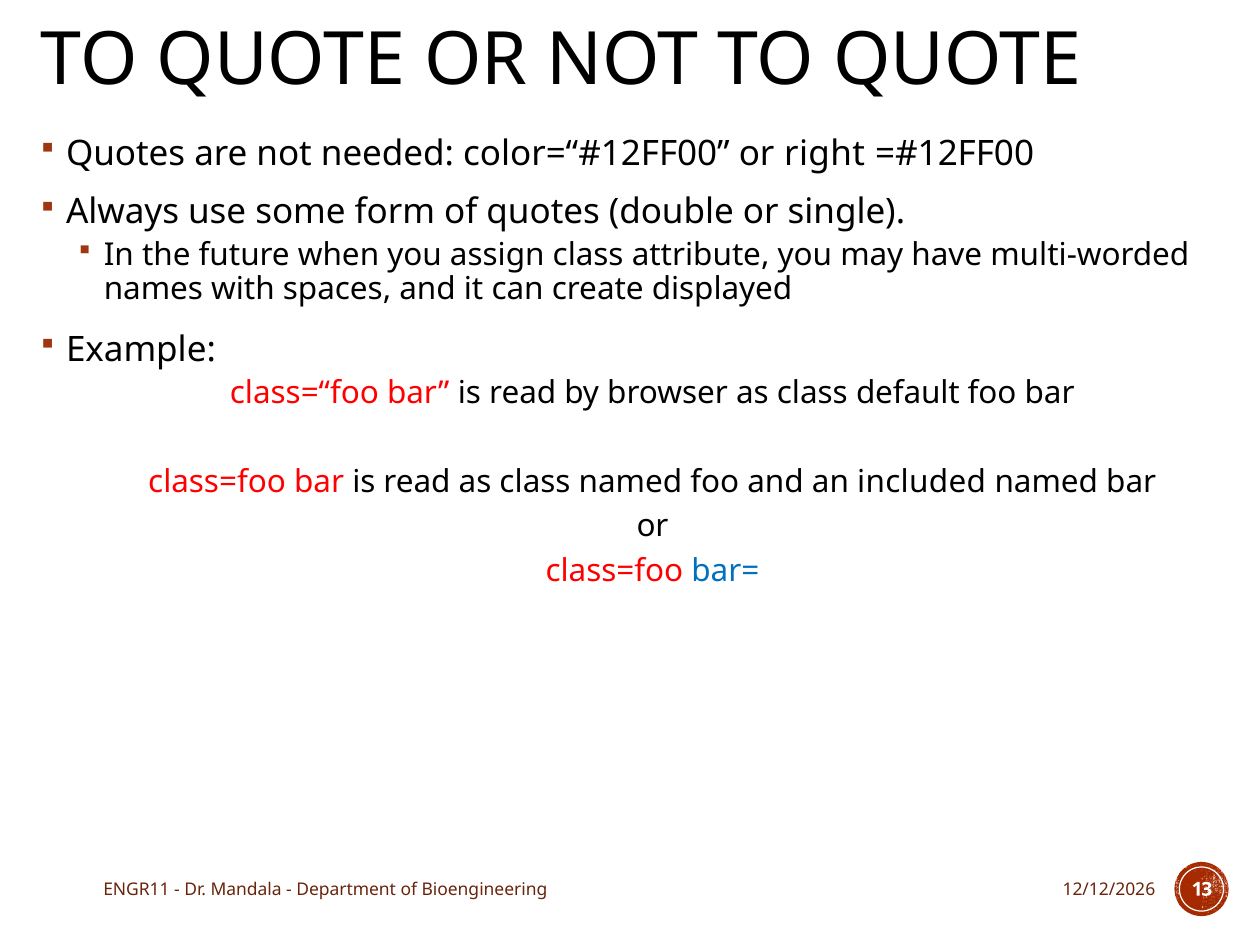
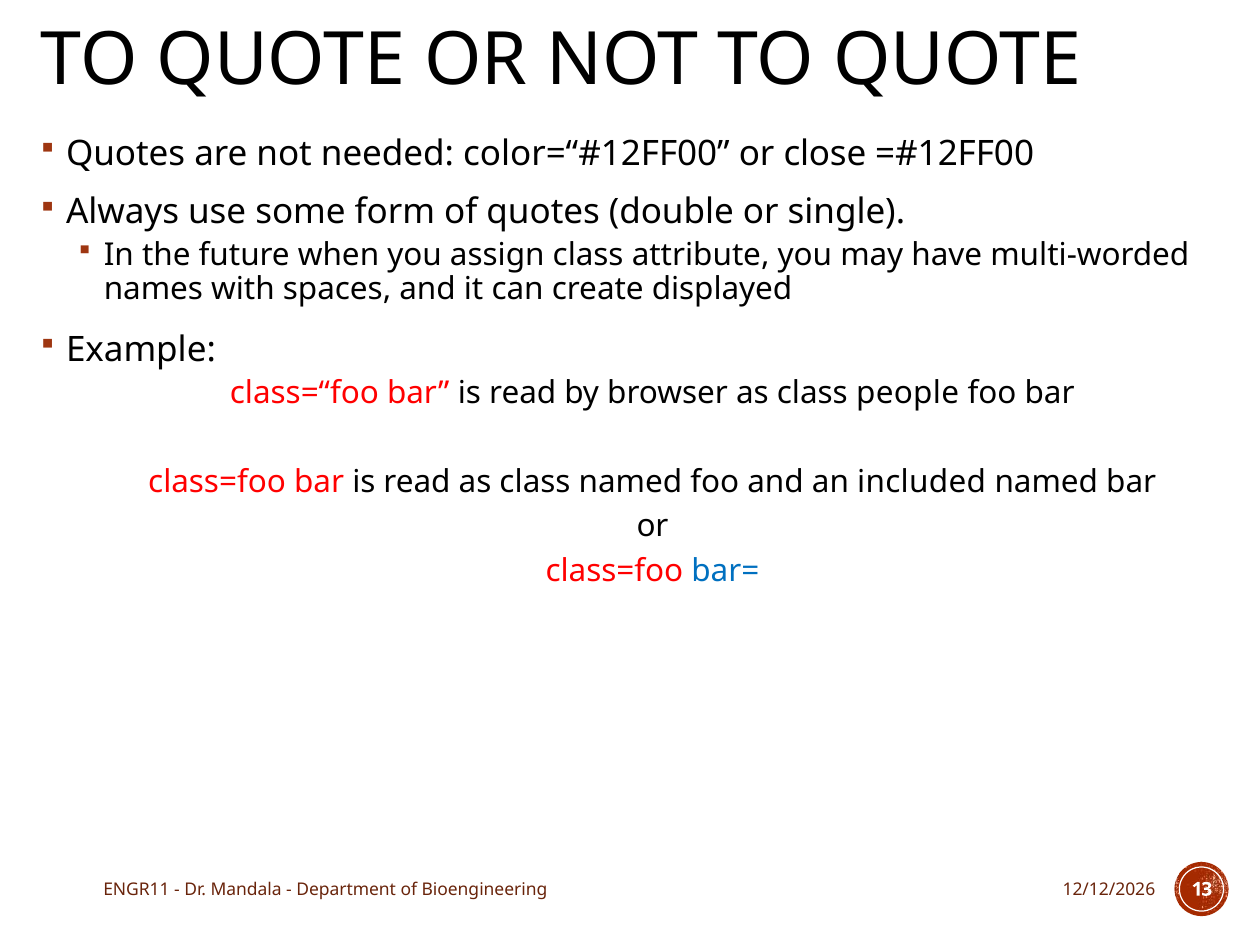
right: right -> close
default: default -> people
